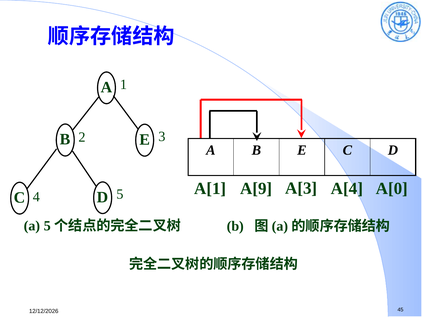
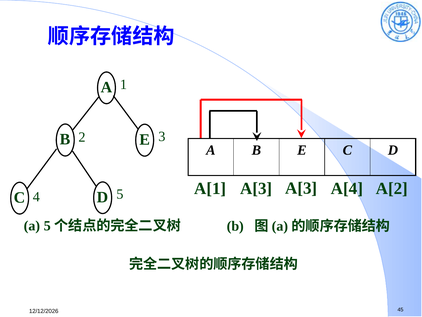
A[1 A[9: A[9 -> A[3
A[0: A[0 -> A[2
